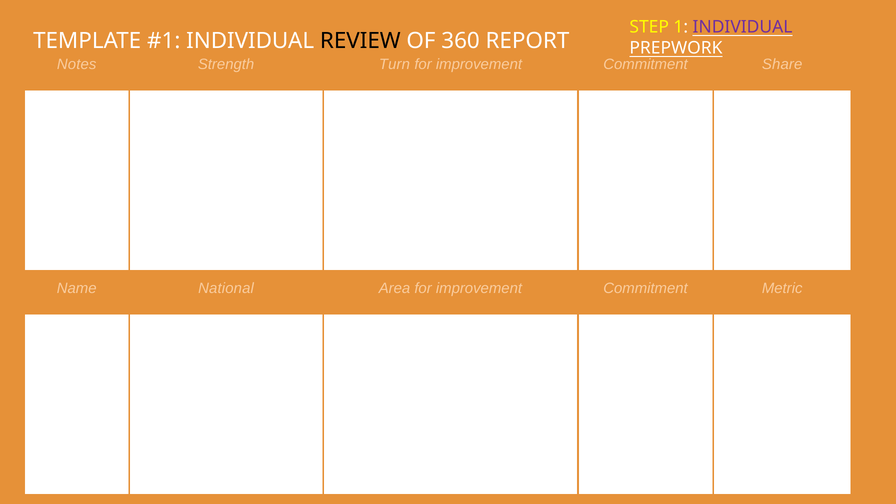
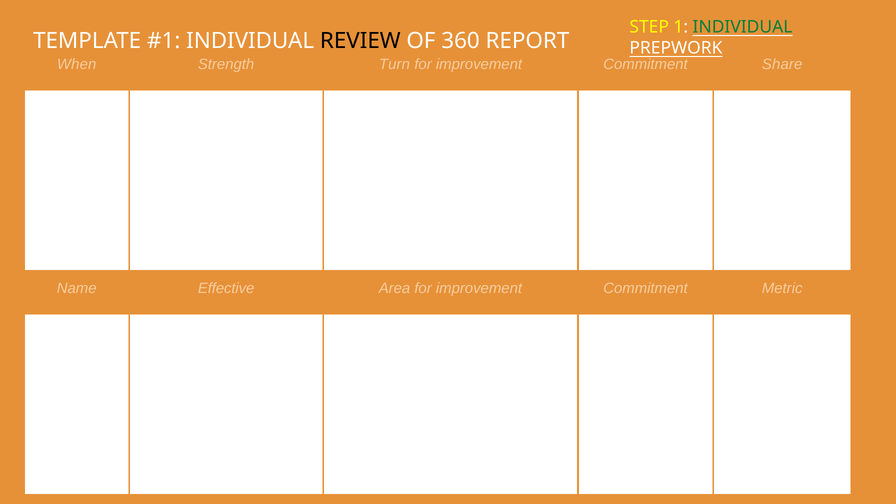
INDIVIDUAL at (743, 27) colour: purple -> green
Notes: Notes -> When
National: National -> Effective
